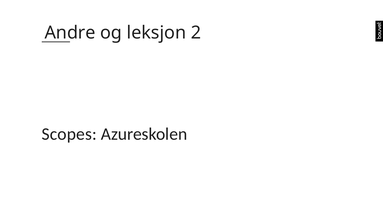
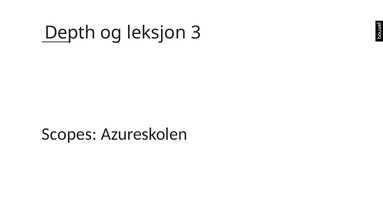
Andre: Andre -> Depth
2: 2 -> 3
